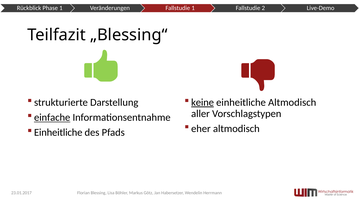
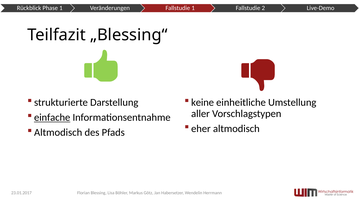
keine underline: present -> none
einheitliche Altmodisch: Altmodisch -> Umstellung
Einheitliche at (58, 132): Einheitliche -> Altmodisch
